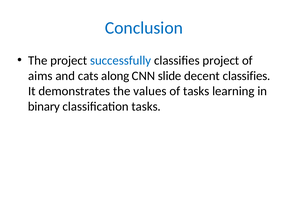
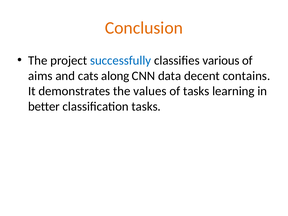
Conclusion colour: blue -> orange
classifies project: project -> various
slide: slide -> data
decent classifies: classifies -> contains
binary: binary -> better
